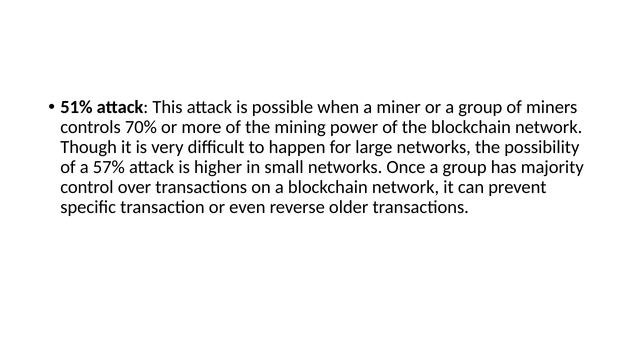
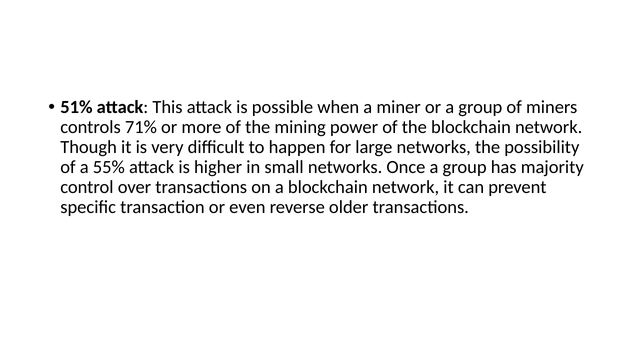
70%: 70% -> 71%
57%: 57% -> 55%
